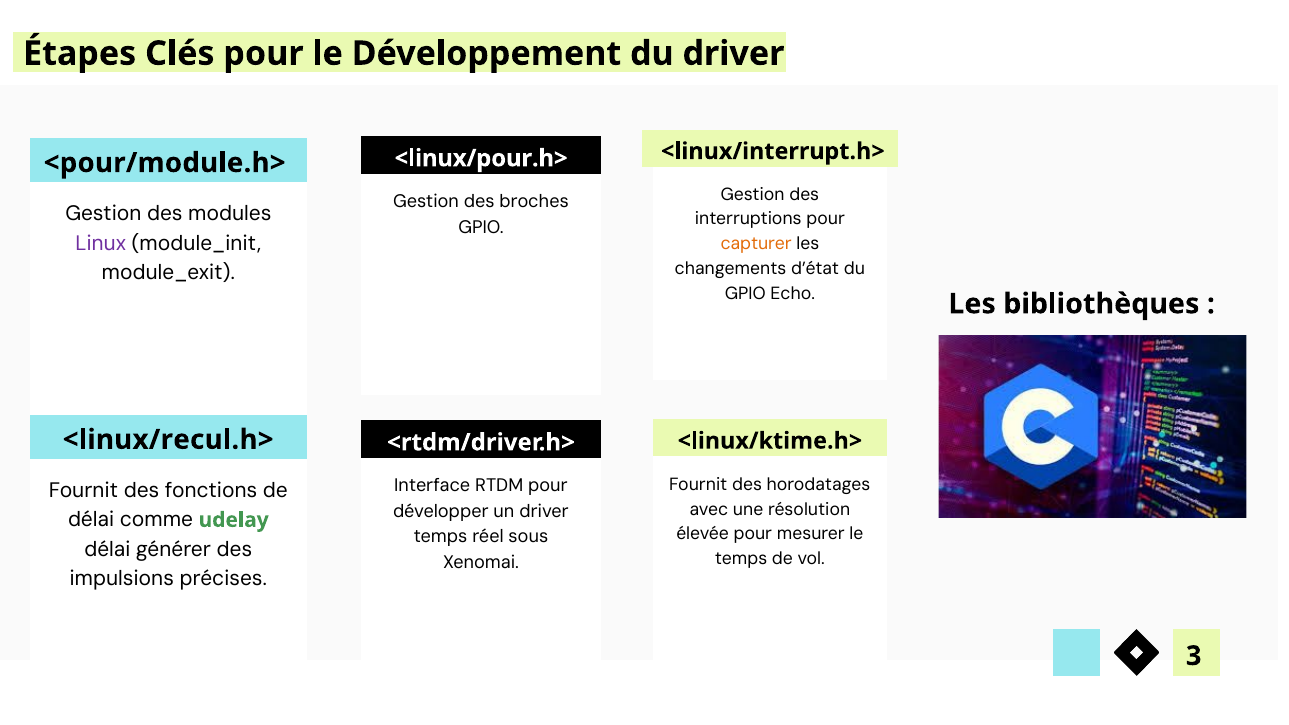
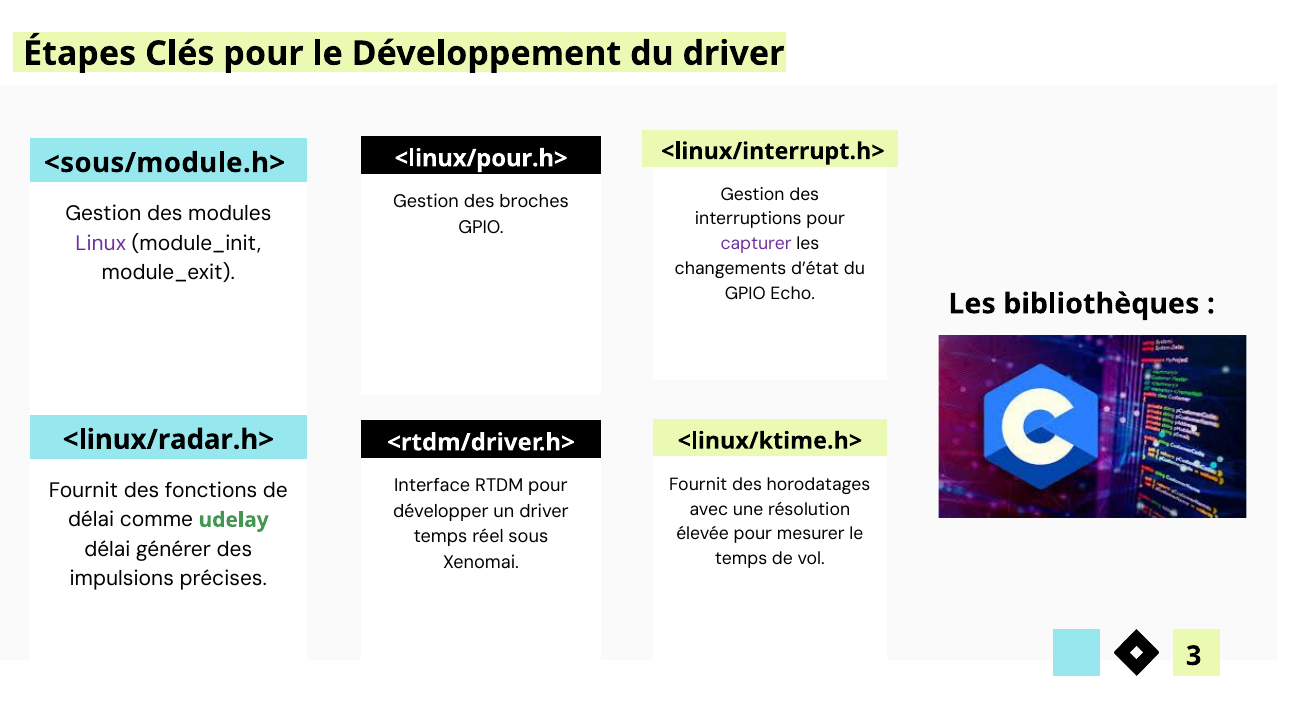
<pour/module.h>: <pour/module.h> -> <sous/module.h>
capturer colour: orange -> purple
<linux/recul.h>: <linux/recul.h> -> <linux/radar.h>
